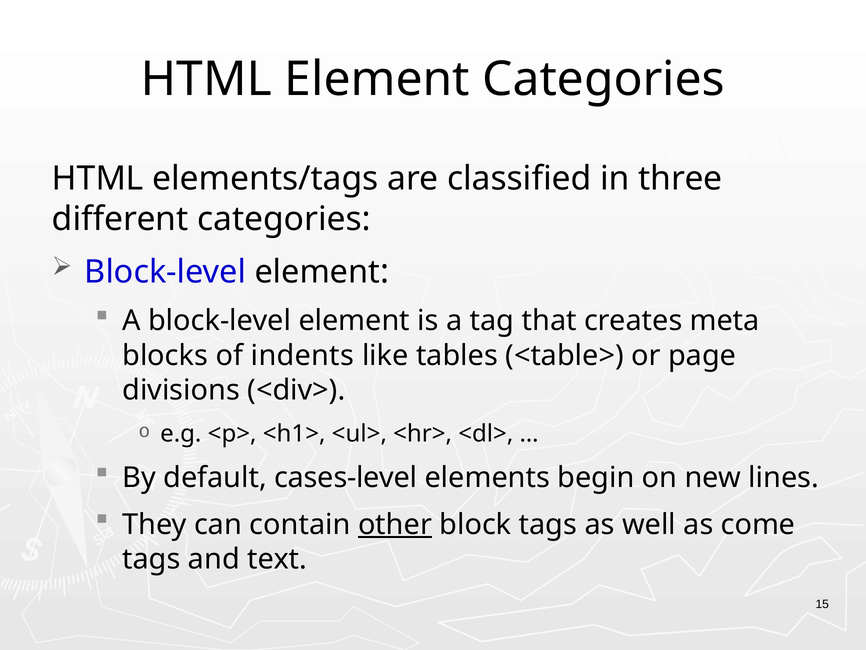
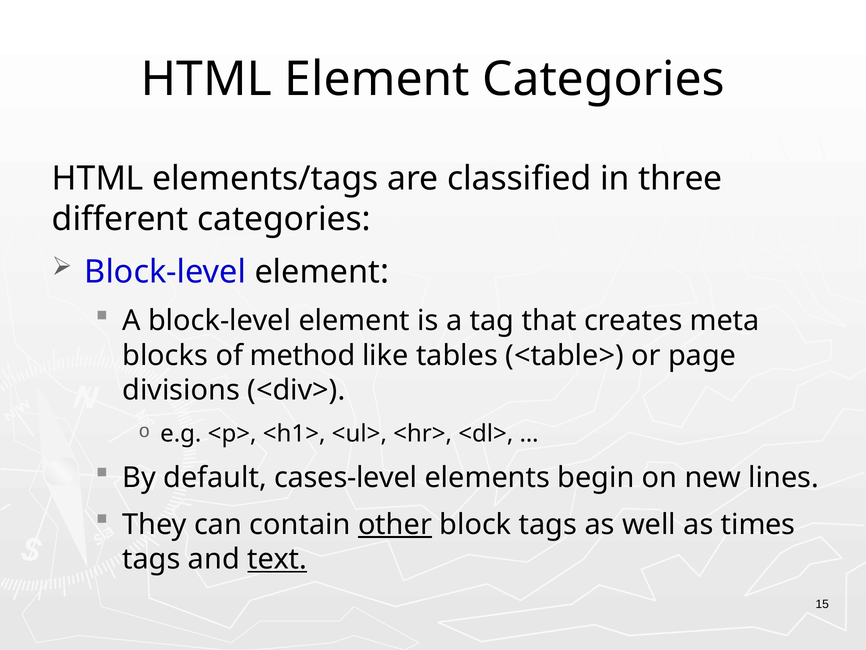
indents: indents -> method
come: come -> times
text underline: none -> present
